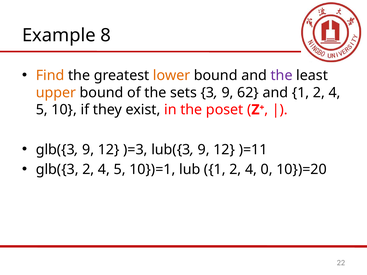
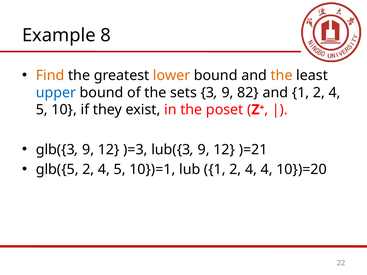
the at (282, 76) colour: purple -> orange
upper colour: orange -> blue
62: 62 -> 82
)=11: )=11 -> )=21
glb({3 at (57, 170): glb({3 -> glb({5
4 0: 0 -> 4
